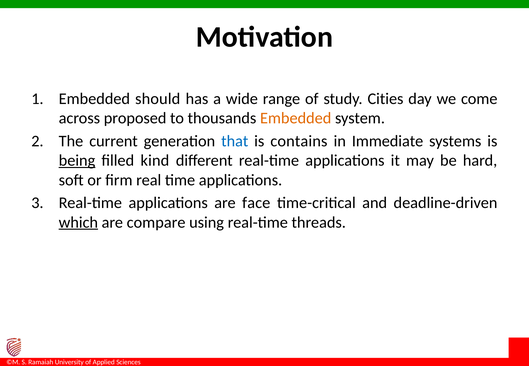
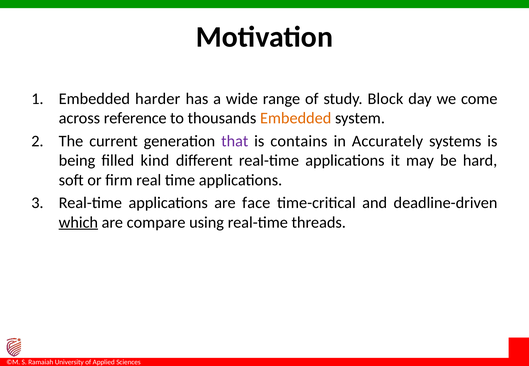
should: should -> harder
Cities: Cities -> Block
proposed: proposed -> reference
that colour: blue -> purple
Immediate: Immediate -> Accurately
being underline: present -> none
